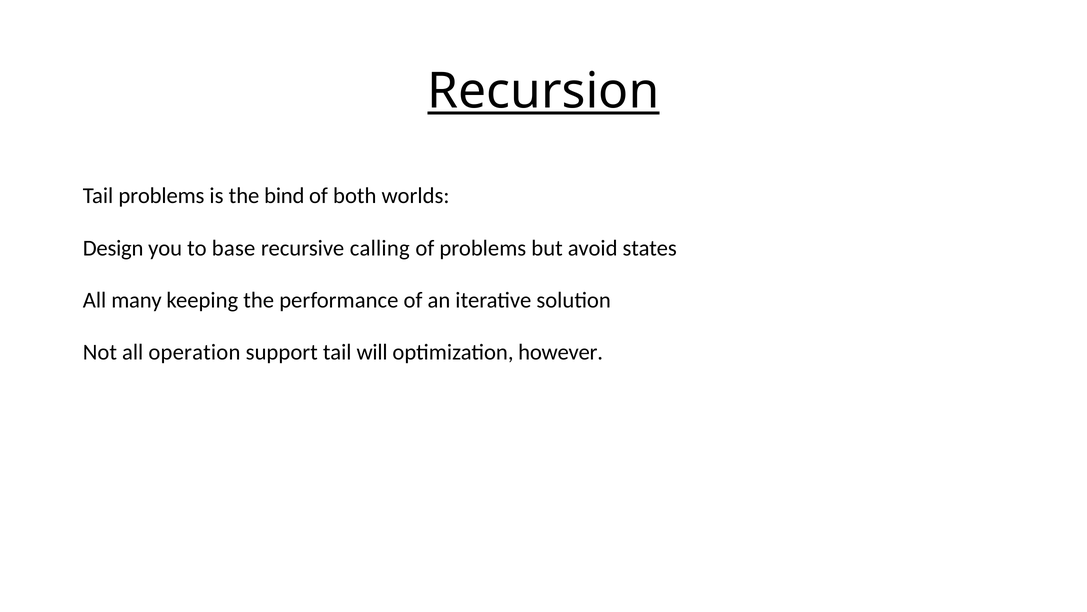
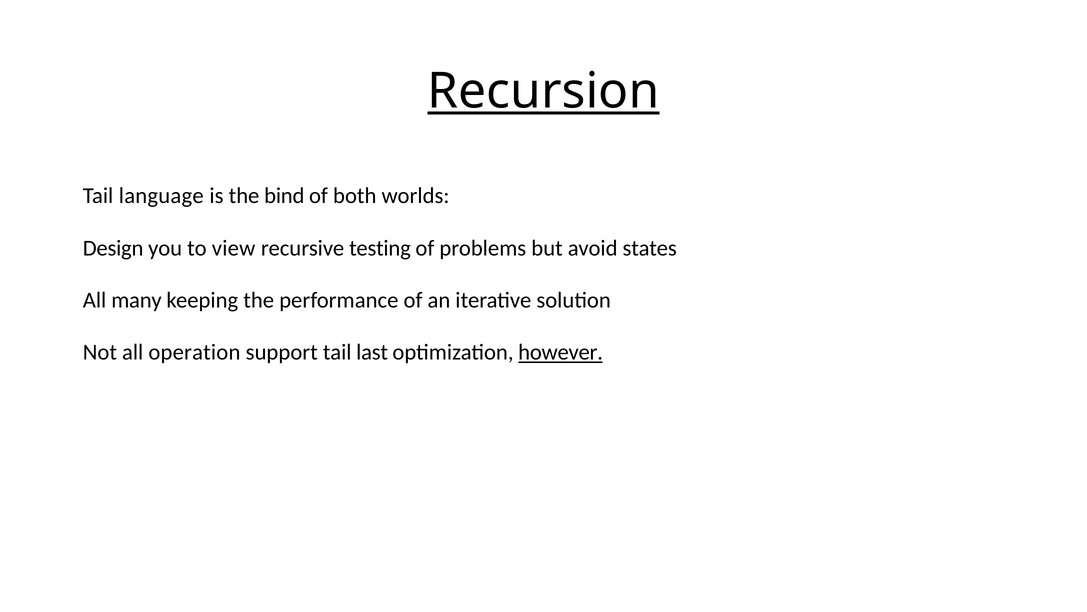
Tail problems: problems -> language
base: base -> view
calling: calling -> testing
will: will -> last
however underline: none -> present
